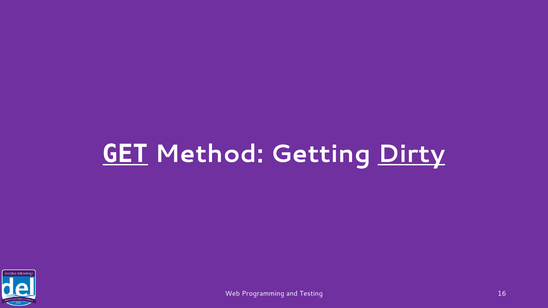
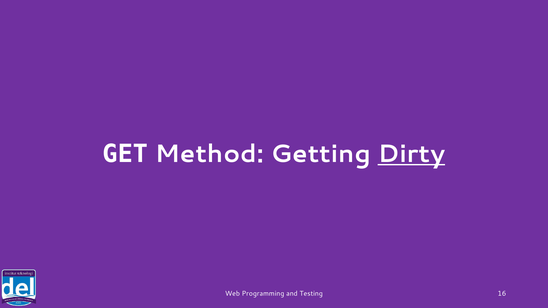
GET underline: present -> none
